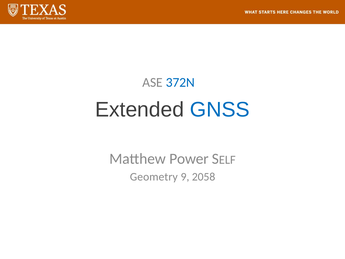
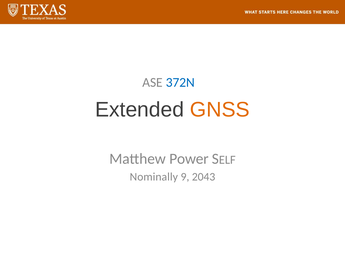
GNSS colour: blue -> orange
Geometry: Geometry -> Nominally
2058: 2058 -> 2043
